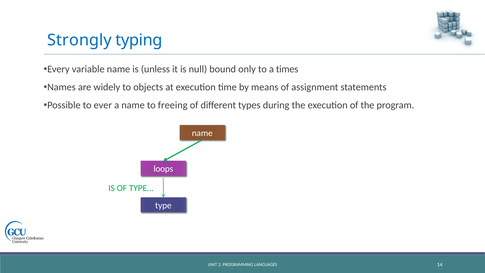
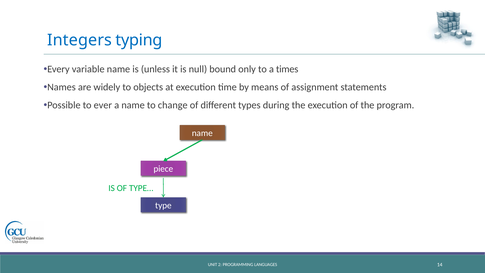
Strongly: Strongly -> Integers
freeing: freeing -> change
loops: loops -> piece
